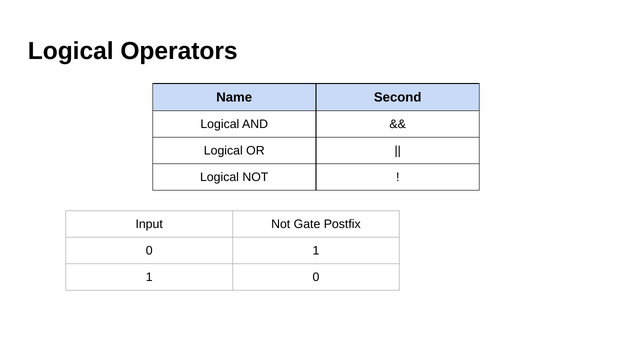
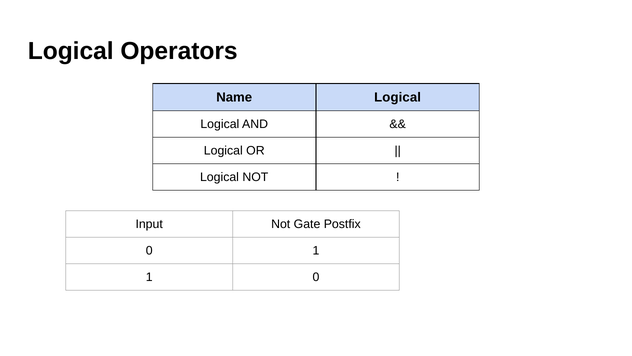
Name Second: Second -> Logical
